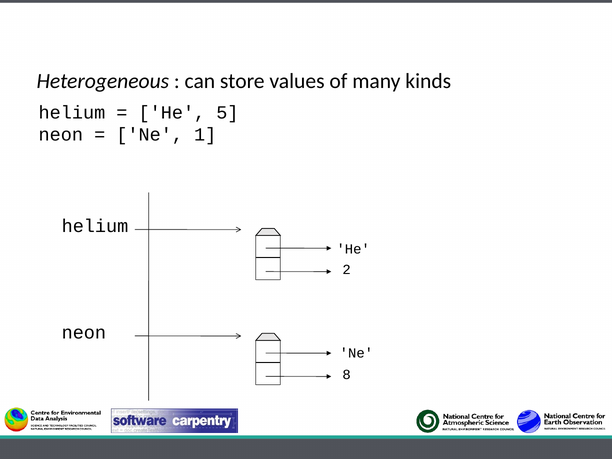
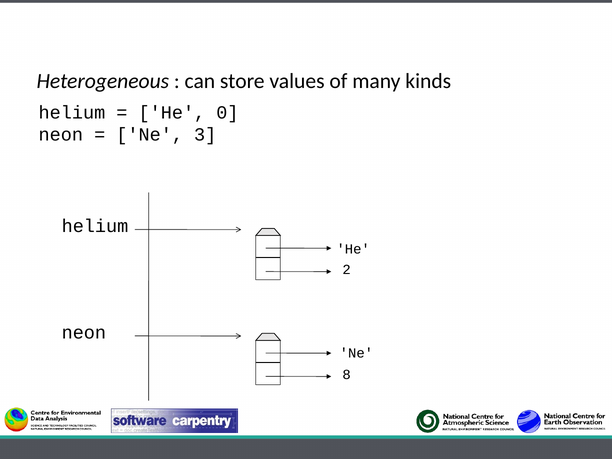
5: 5 -> 0
1: 1 -> 3
